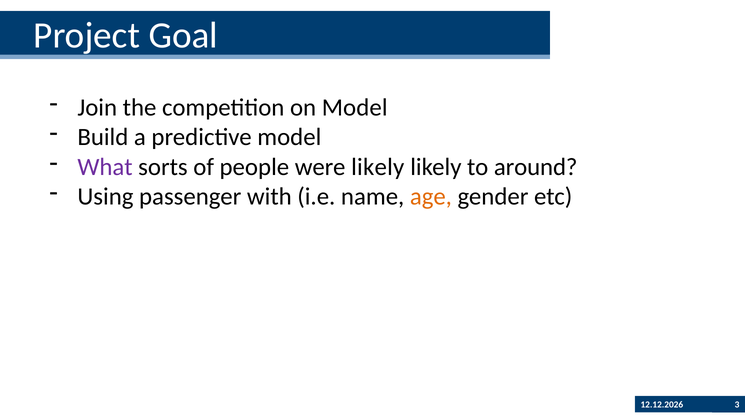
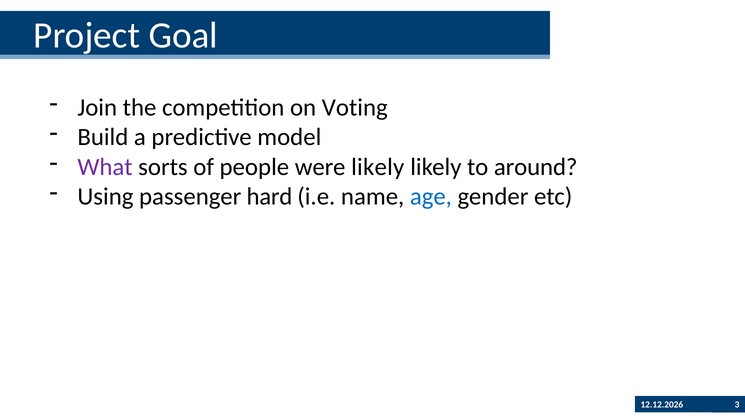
on Model: Model -> Voting
with: with -> hard
age colour: orange -> blue
